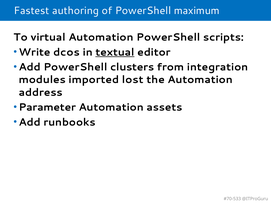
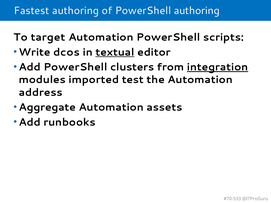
PowerShell maximum: maximum -> authoring
virtual: virtual -> target
integration underline: none -> present
lost: lost -> test
Parameter: Parameter -> Aggregate
